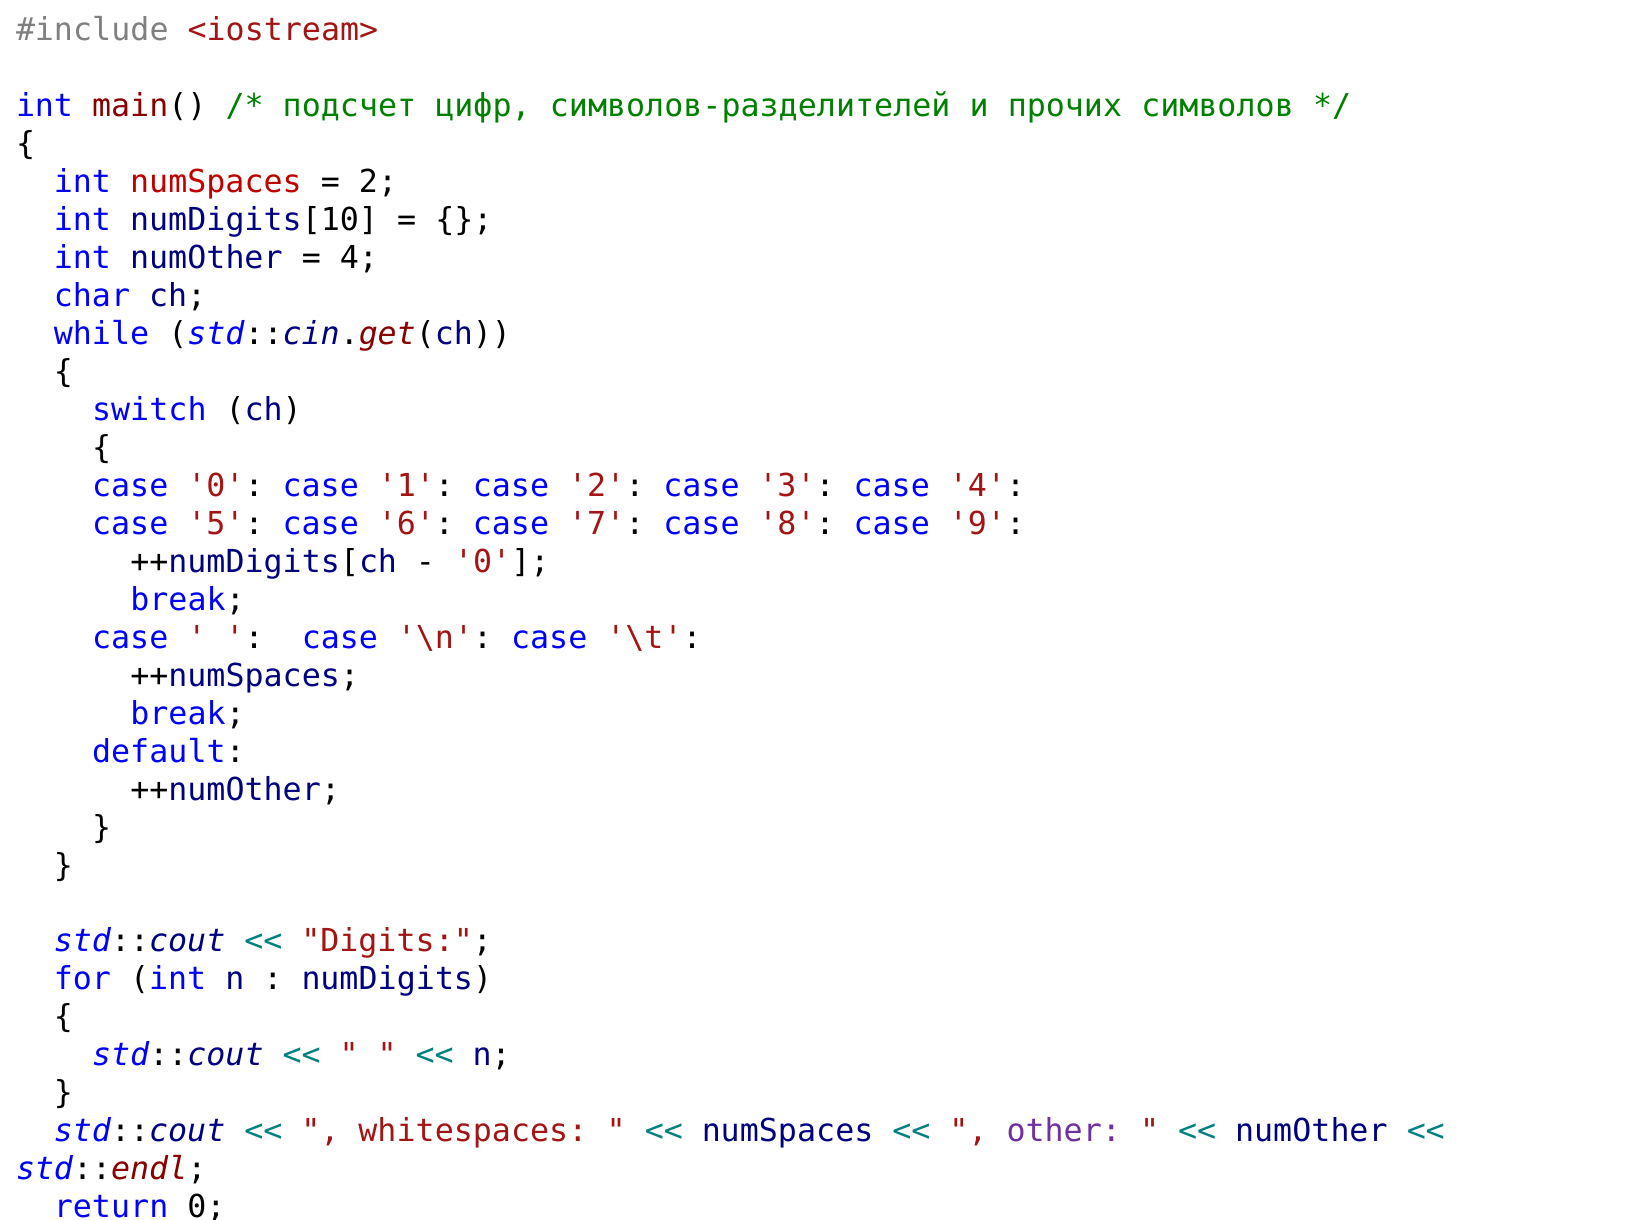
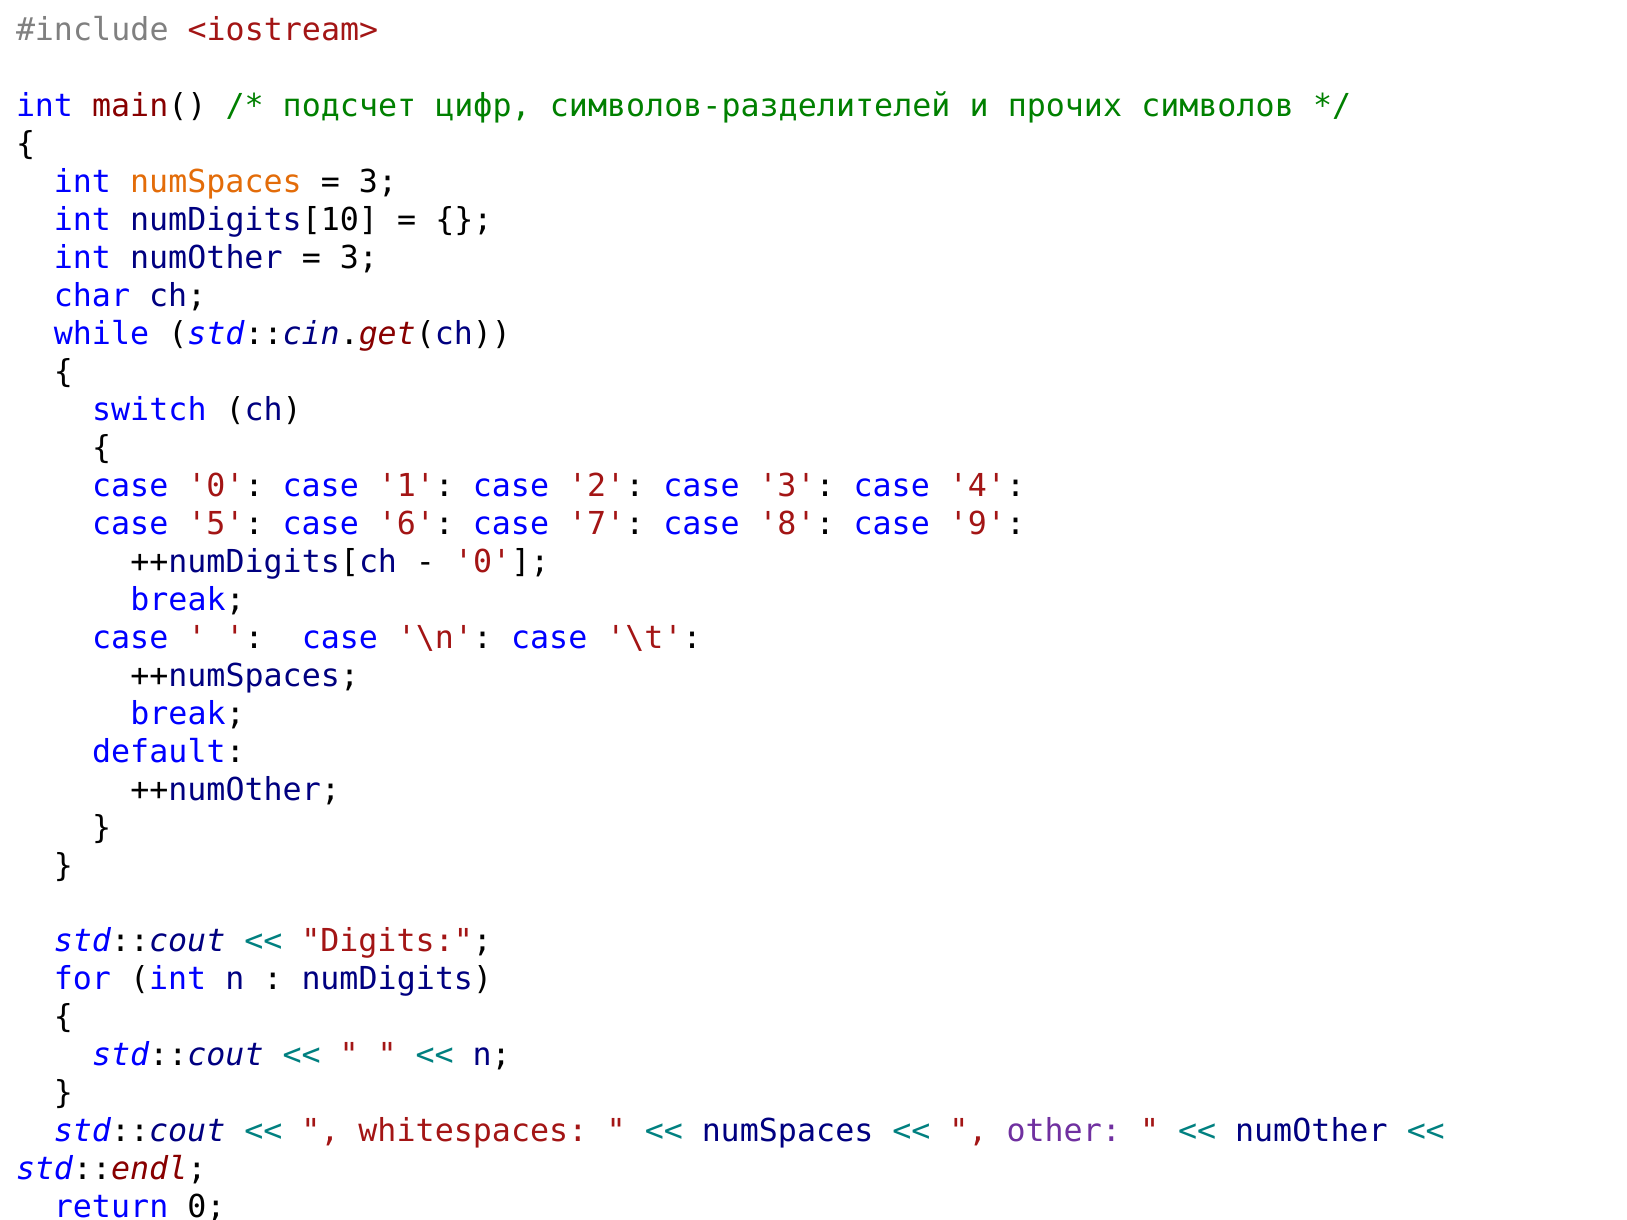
numSpaces at (216, 182) colour: red -> orange
2 at (378, 182): 2 -> 3
4 at (359, 258): 4 -> 3
